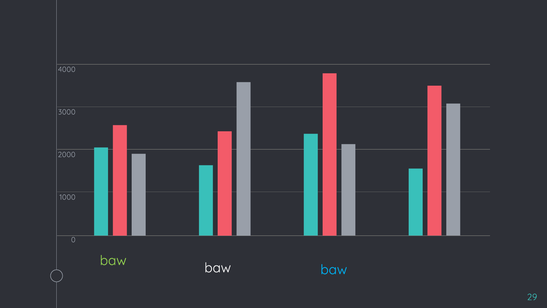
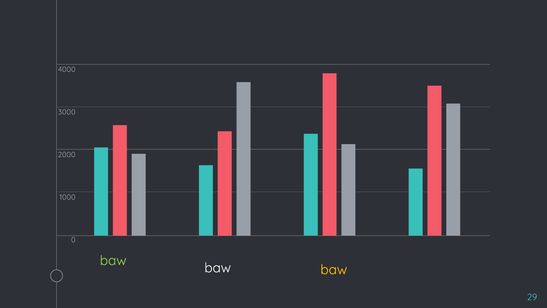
baw at (334, 269) colour: light blue -> yellow
